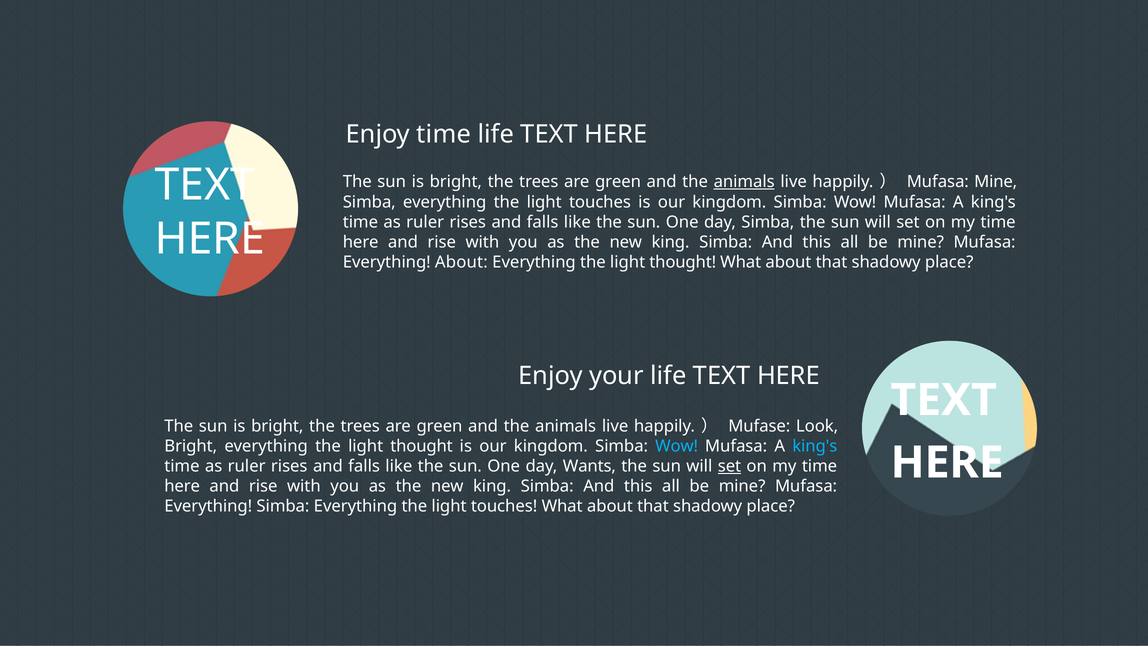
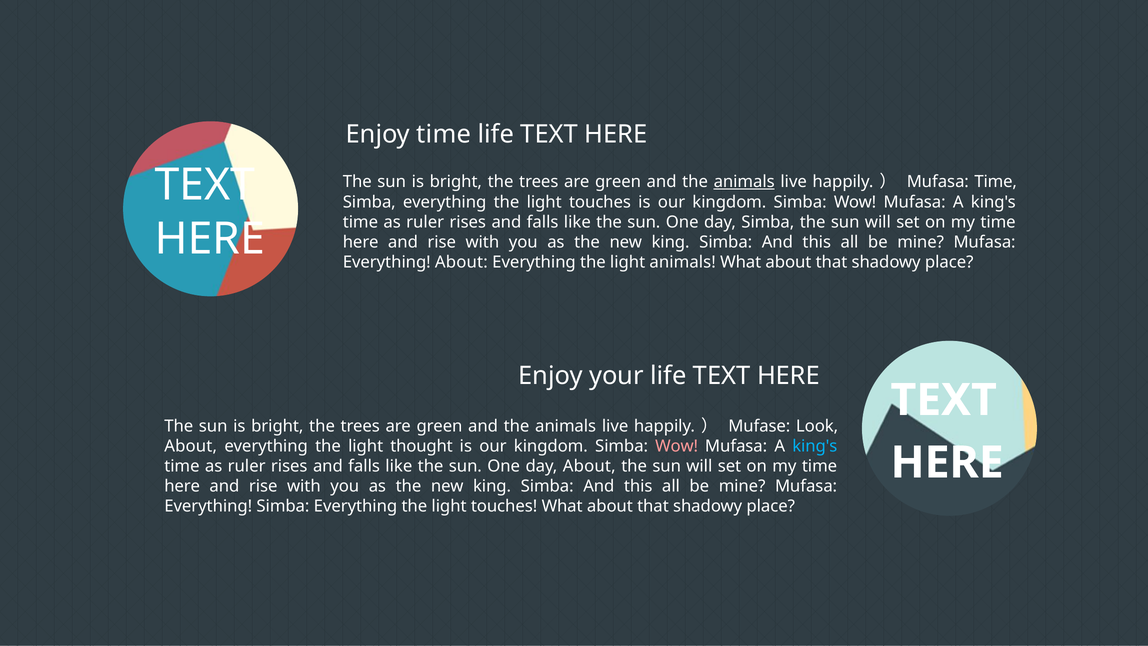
Mufasa Mine: Mine -> Time
thought at (683, 262): thought -> animals
Bright at (191, 446): Bright -> About
Wow at (677, 446) colour: light blue -> pink
day Wants: Wants -> About
set at (729, 466) underline: present -> none
